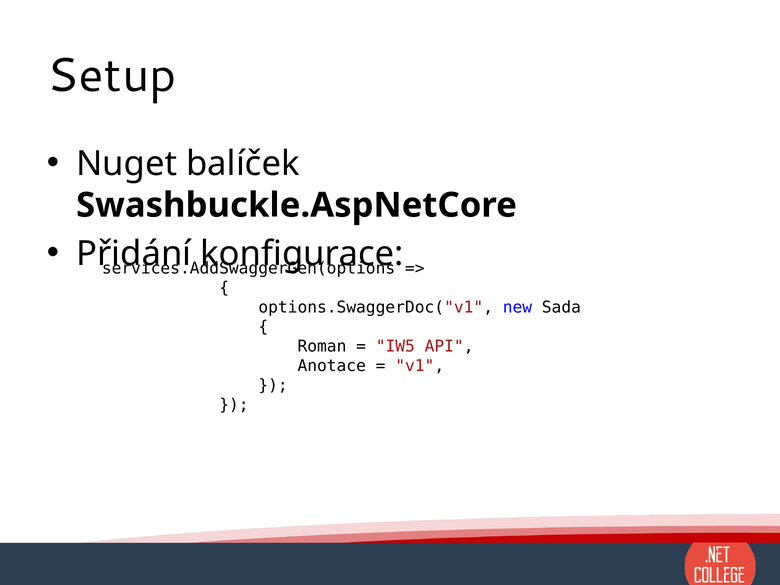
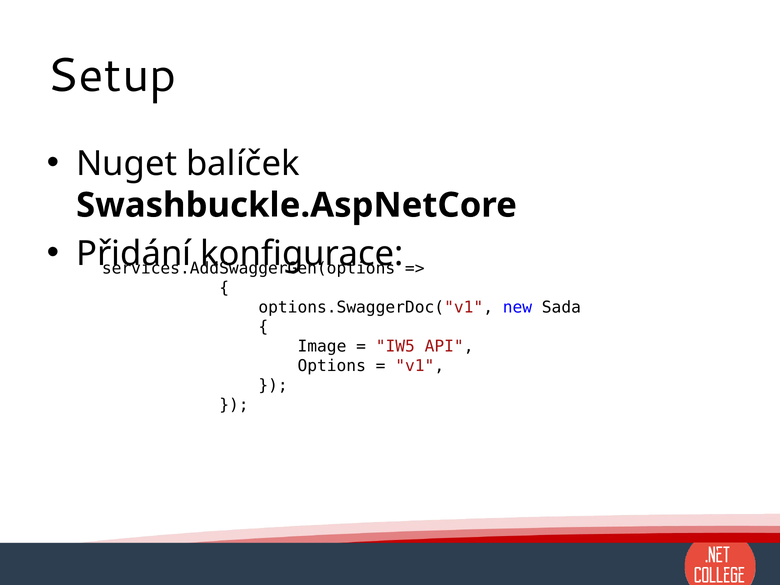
Roman: Roman -> Image
Anotace: Anotace -> Options
